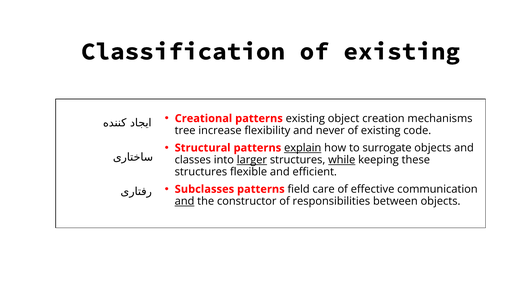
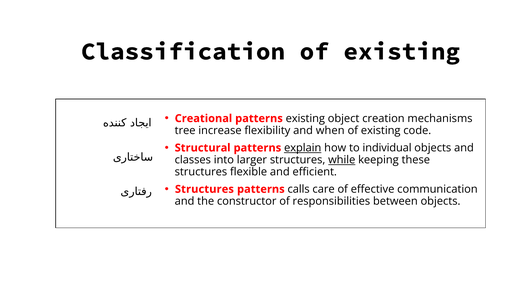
never: never -> when
surrogate: surrogate -> individual
larger underline: present -> none
Subclasses at (204, 189): Subclasses -> Structures
field: field -> calls
and at (185, 201) underline: present -> none
